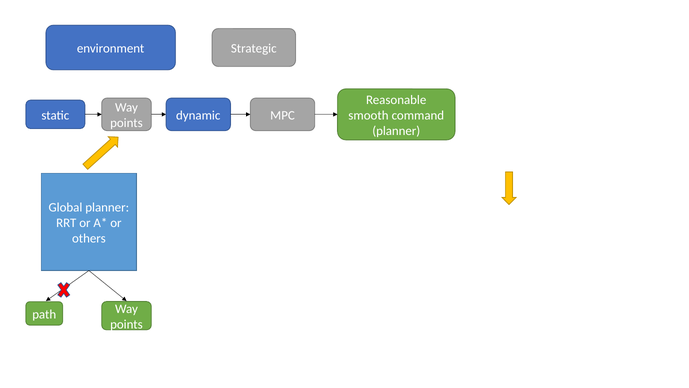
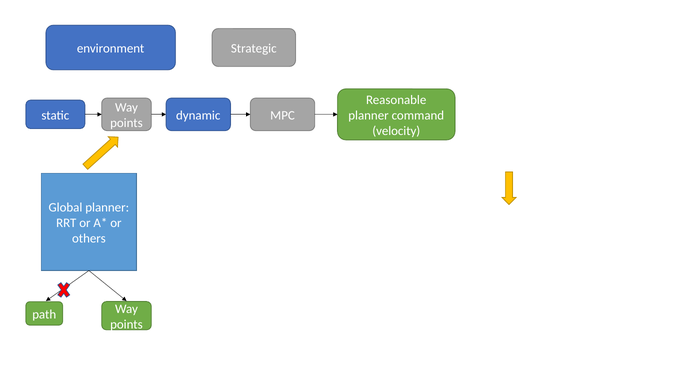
smooth at (368, 115): smooth -> planner
planner at (396, 131): planner -> velocity
